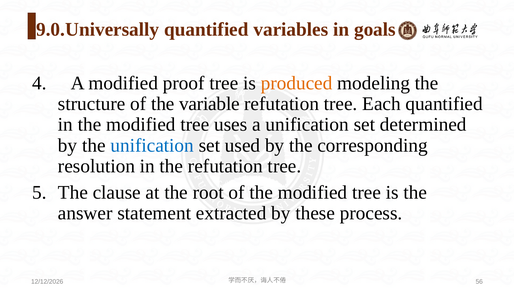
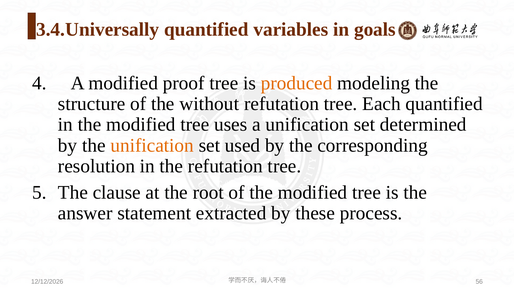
9.0.Universally: 9.0.Universally -> 3.4.Universally
variable: variable -> without
unification at (152, 146) colour: blue -> orange
